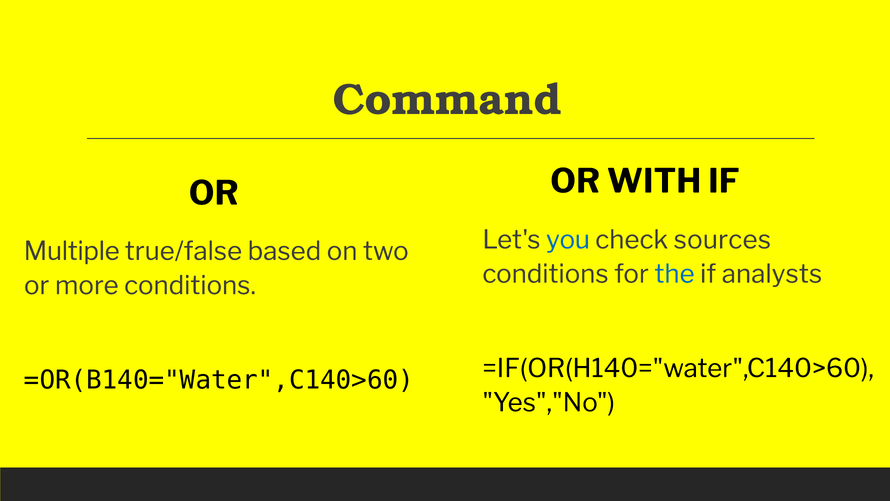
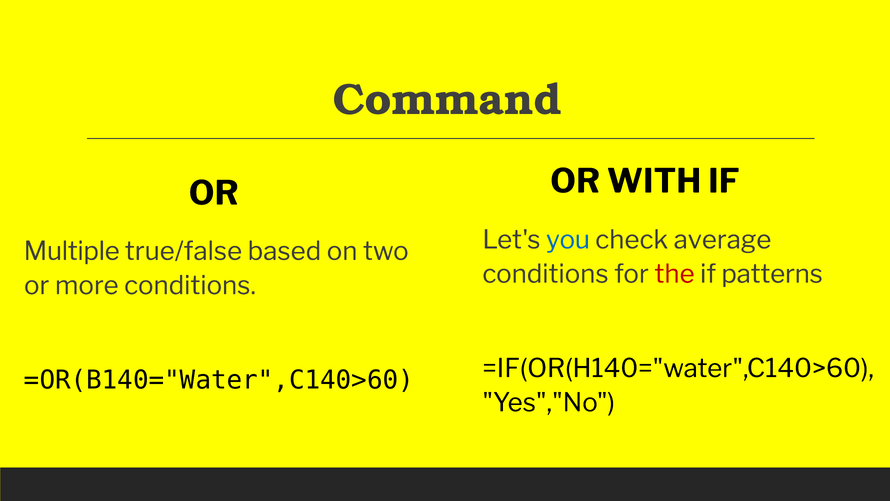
sources: sources -> average
the colour: blue -> red
analysts: analysts -> patterns
